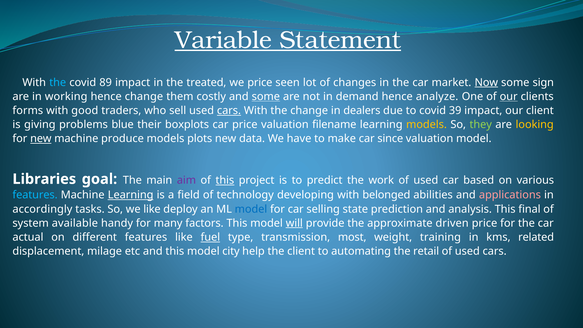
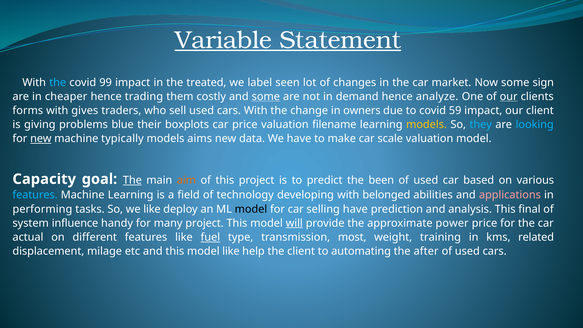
89: 89 -> 99
we price: price -> label
Now underline: present -> none
working: working -> cheaper
hence change: change -> trading
good: good -> gives
cars at (229, 110) underline: present -> none
dealers: dealers -> owners
39: 39 -> 59
they colour: light green -> light blue
looking colour: yellow -> light blue
produce: produce -> typically
plots: plots -> aims
since: since -> scale
Libraries: Libraries -> Capacity
The at (132, 180) underline: none -> present
aim colour: purple -> orange
this at (225, 180) underline: present -> none
work: work -> been
Learning at (131, 195) underline: present -> none
accordingly: accordingly -> performing
model at (251, 209) colour: blue -> black
selling state: state -> have
available: available -> influence
many factors: factors -> project
driven: driven -> power
model city: city -> like
retail: retail -> after
